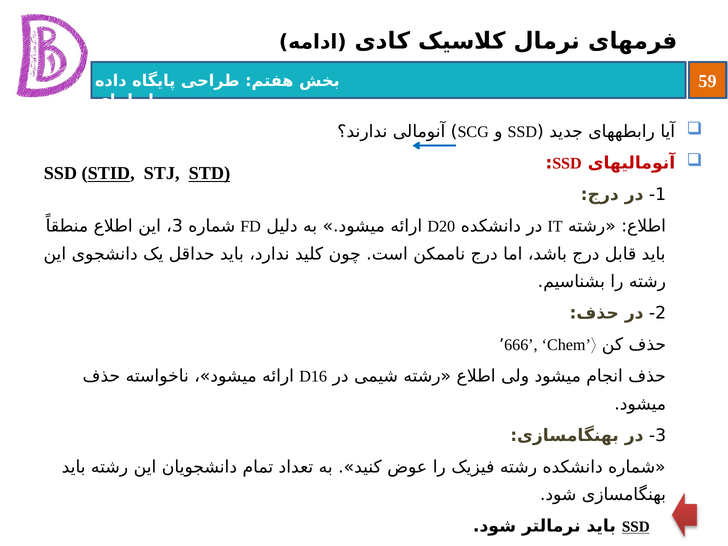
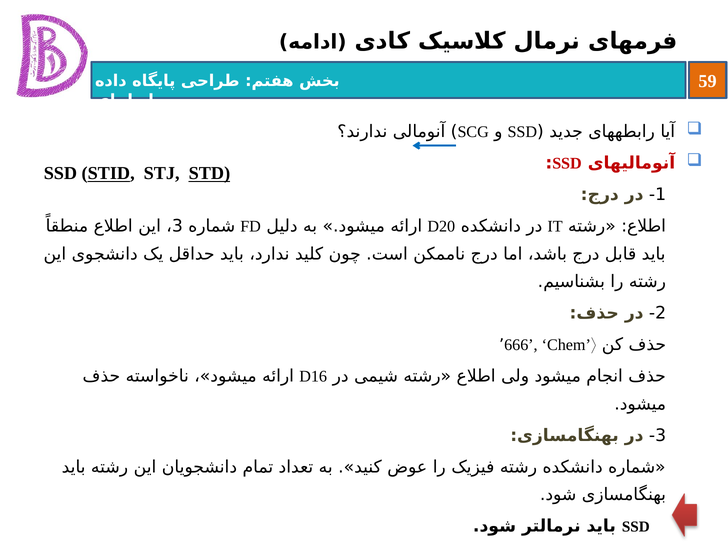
SSD at (636, 527) underline: present -> none
